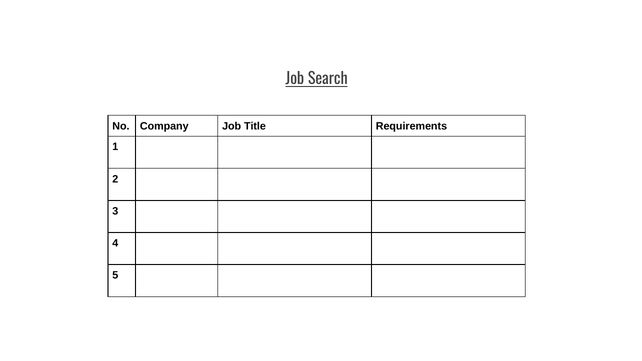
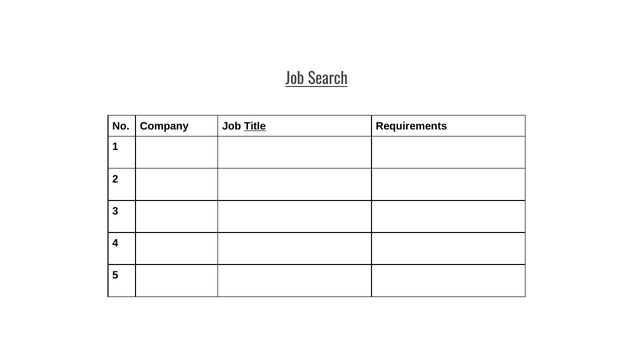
Title underline: none -> present
